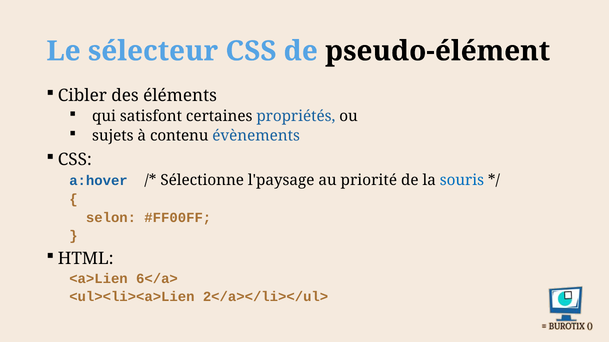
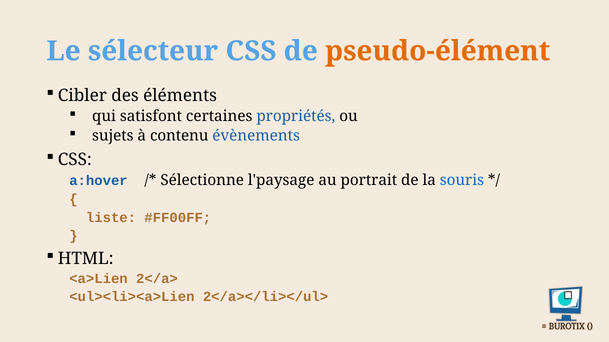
pseudo-élément colour: black -> orange
priorité: priorité -> portrait
selon: selon -> liste
6</a>: 6</a> -> 2</a>
